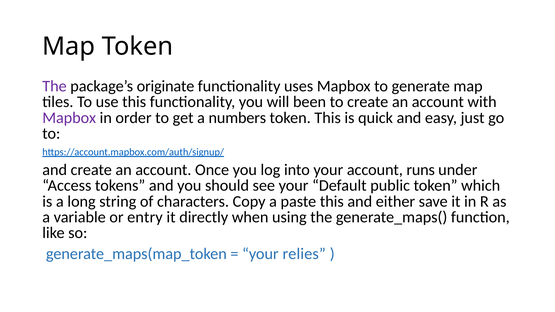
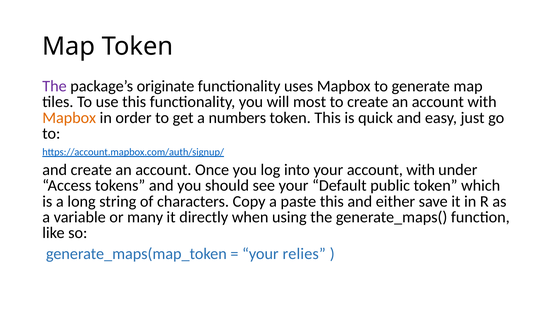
been: been -> most
Mapbox at (69, 118) colour: purple -> orange
your account runs: runs -> with
entry: entry -> many
